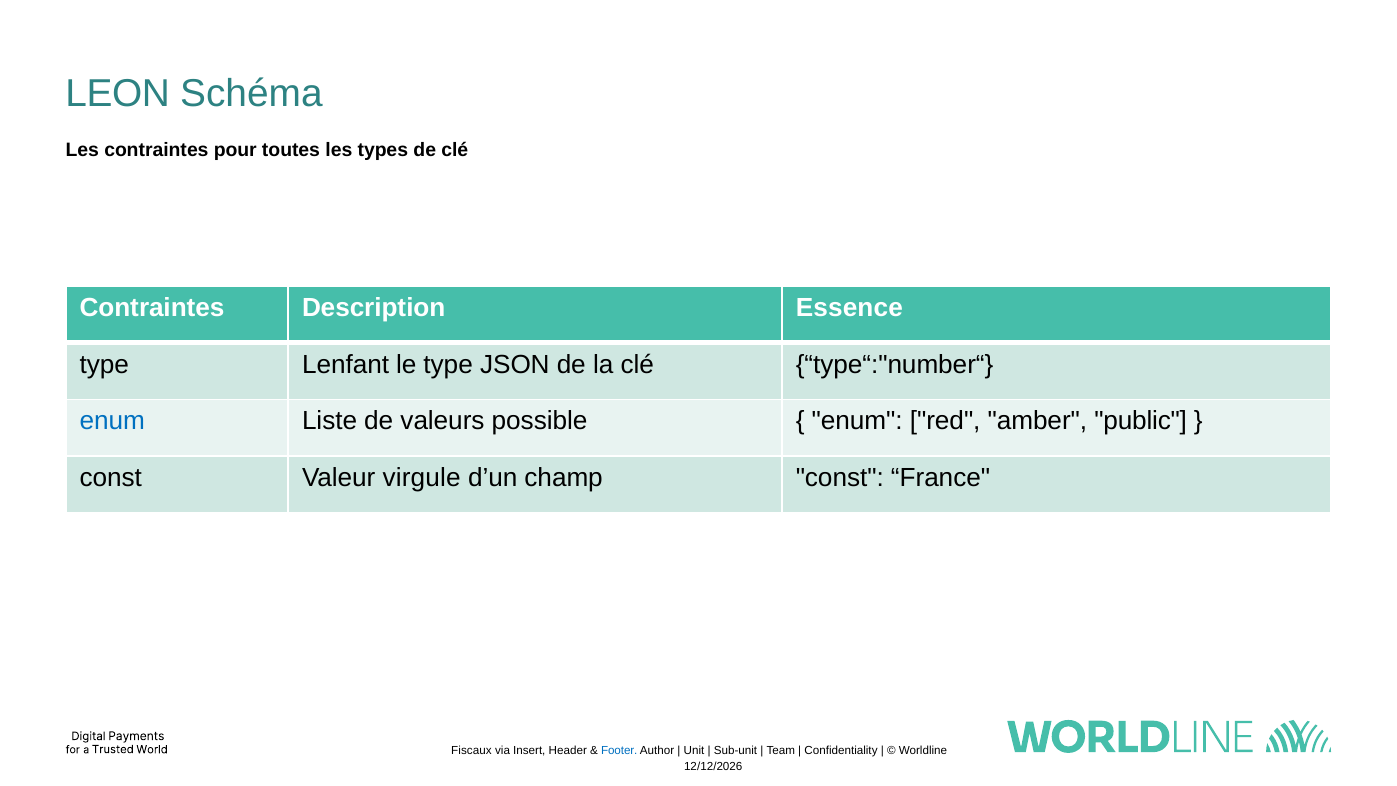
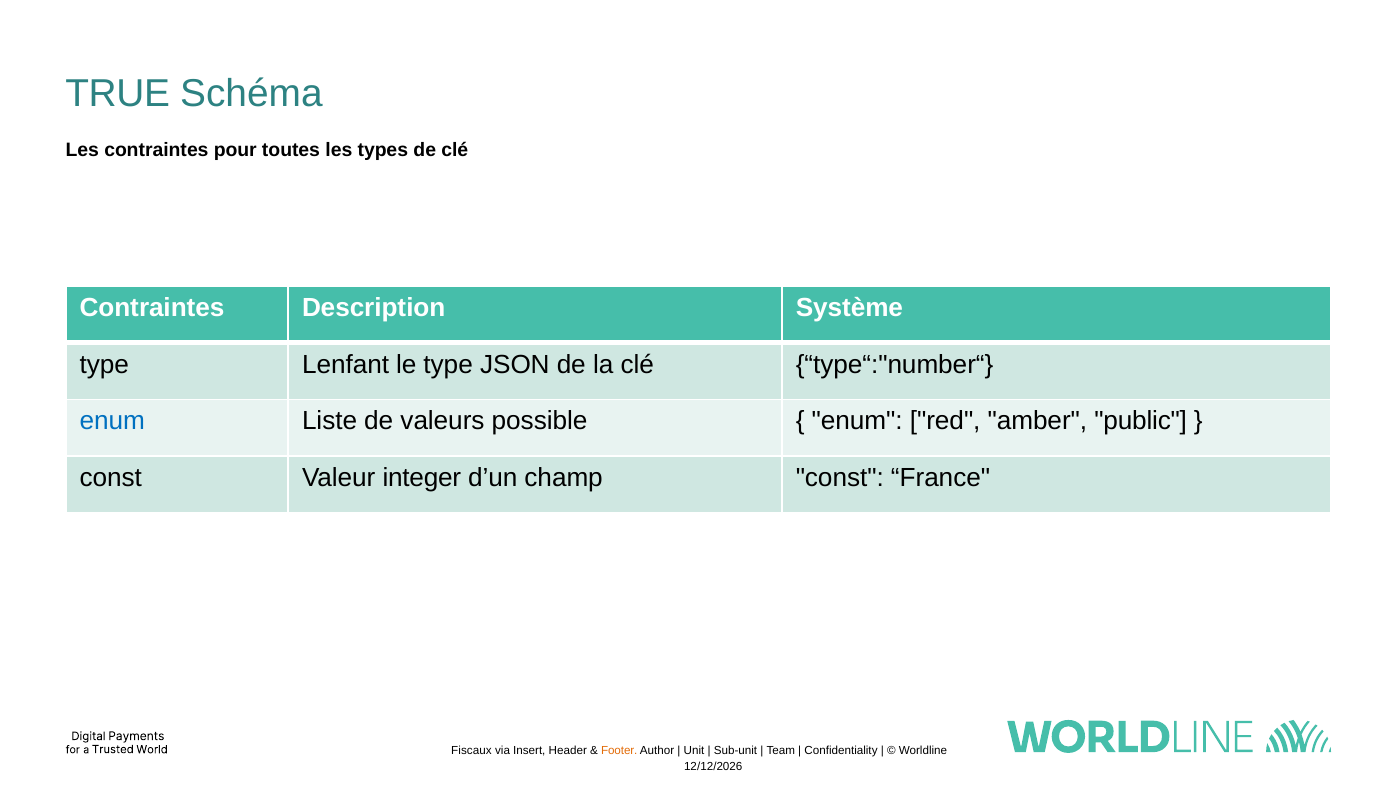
LEON: LEON -> TRUE
Essence: Essence -> Système
virgule: virgule -> integer
Footer colour: blue -> orange
